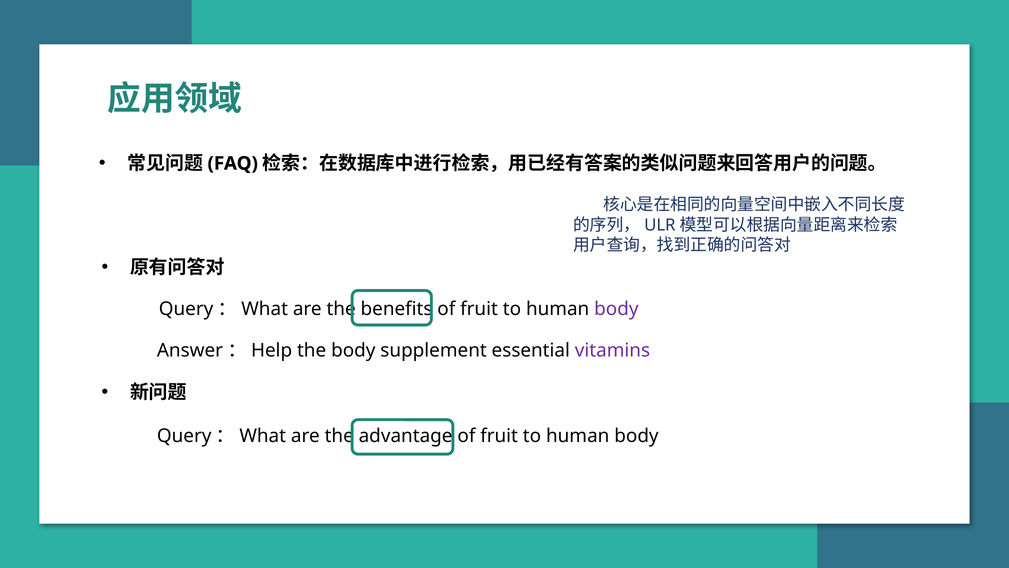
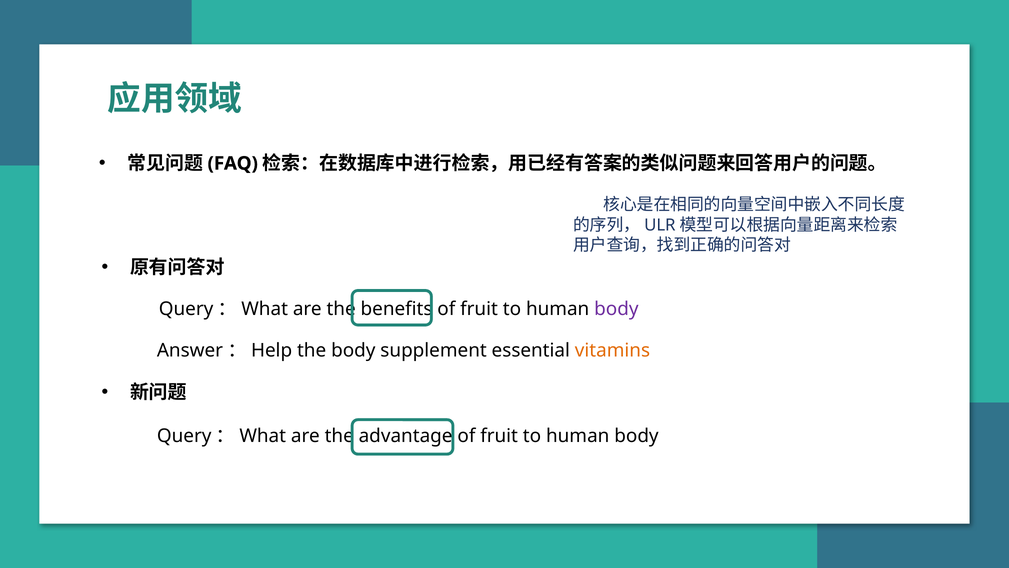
vitamins colour: purple -> orange
